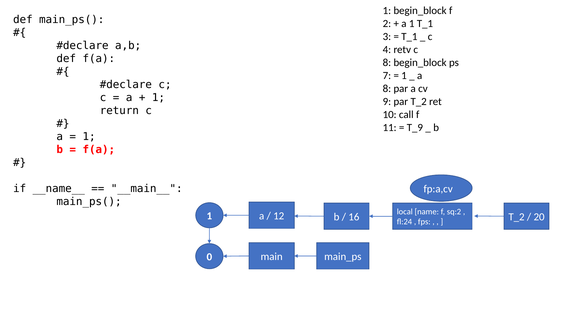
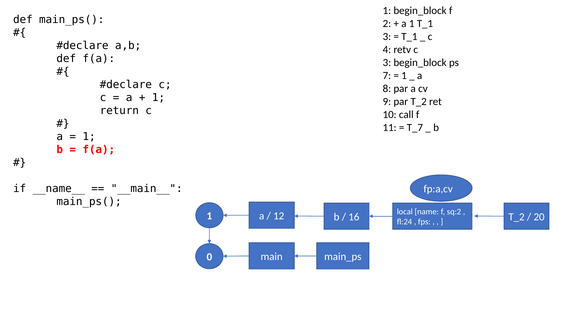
8 at (387, 63): 8 -> 3
T_9: T_9 -> T_7
